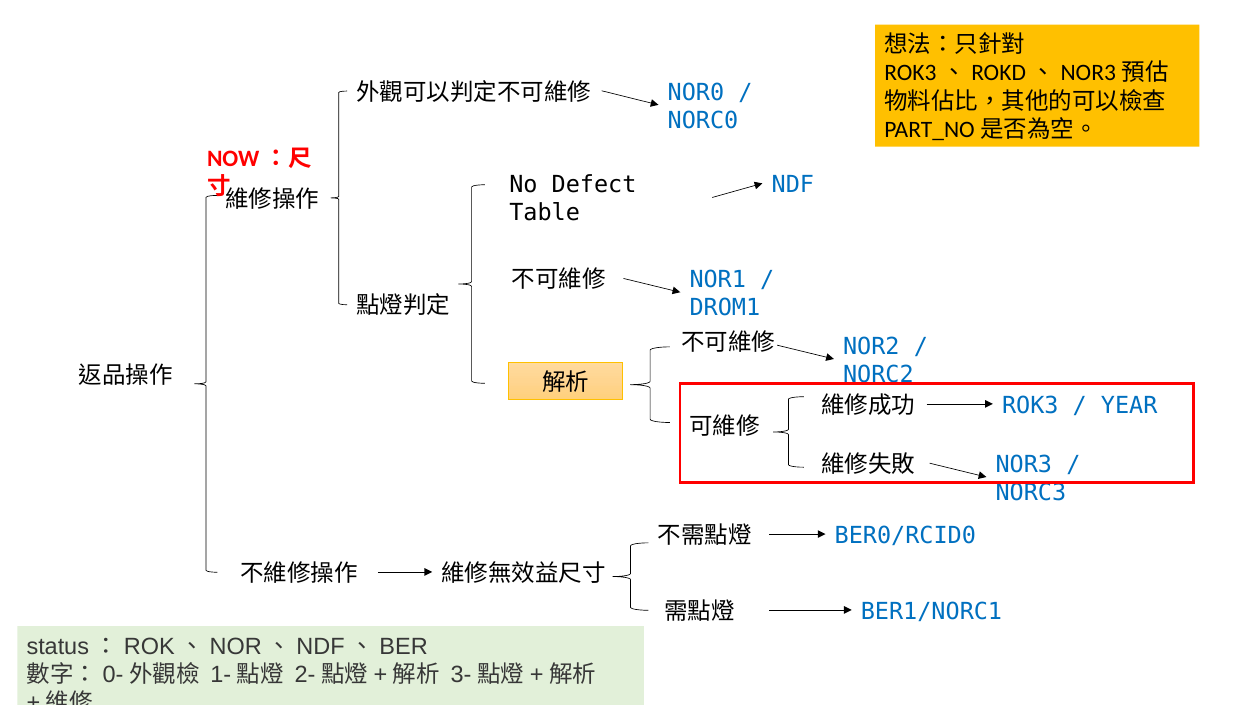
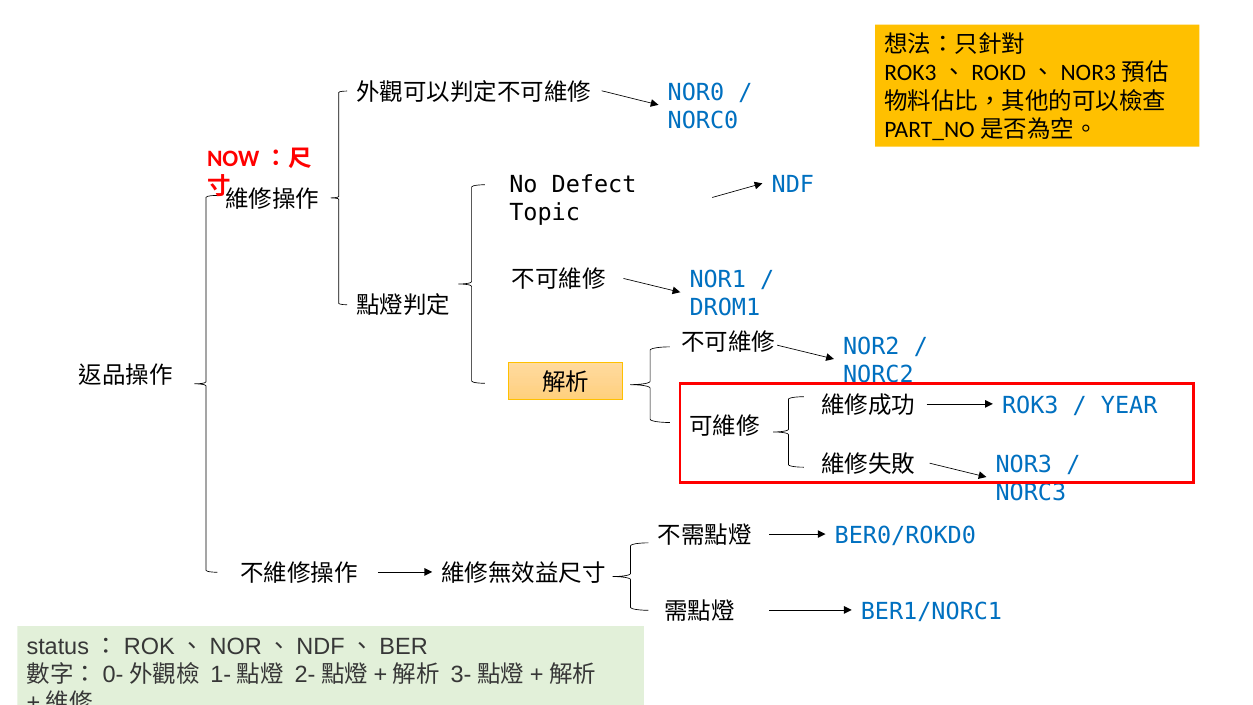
Table: Table -> Topic
BER0/RCID0: BER0/RCID0 -> BER0/ROKD0
